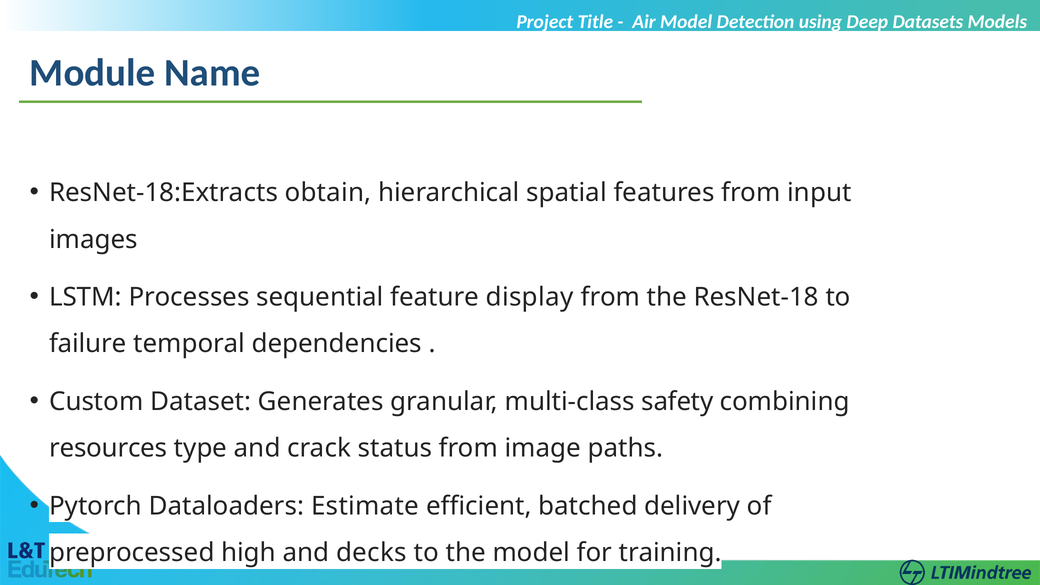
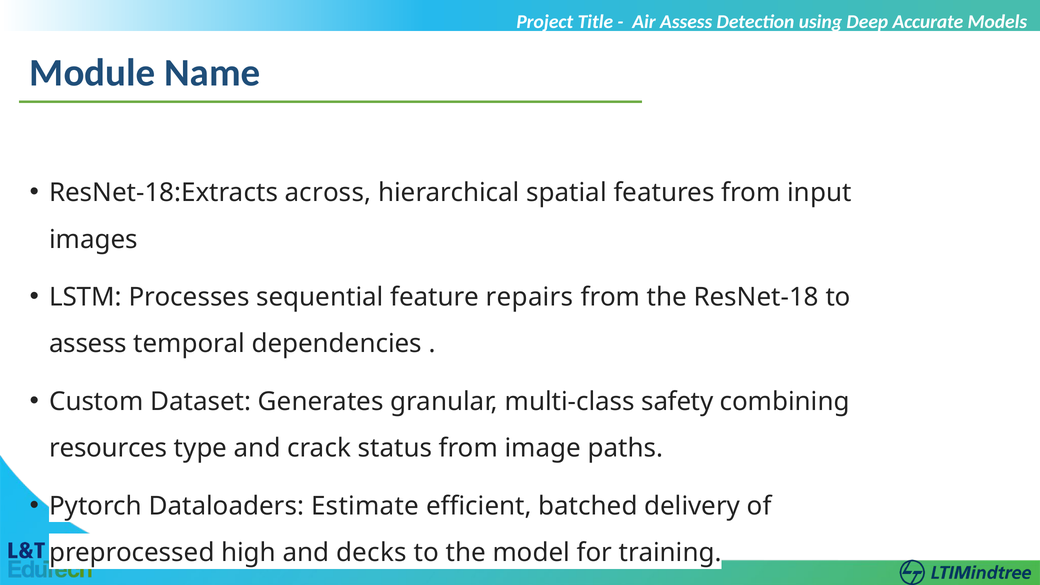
Air Model: Model -> Assess
Datasets: Datasets -> Accurate
obtain: obtain -> across
display: display -> repairs
failure at (88, 344): failure -> assess
